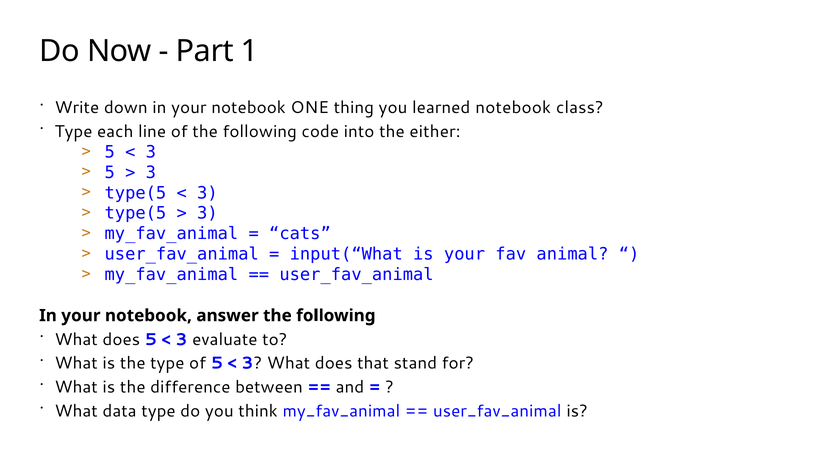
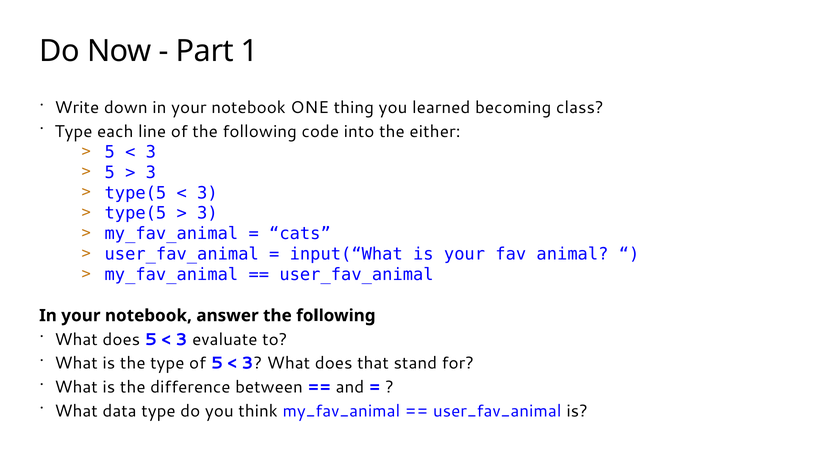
learned notebook: notebook -> becoming
